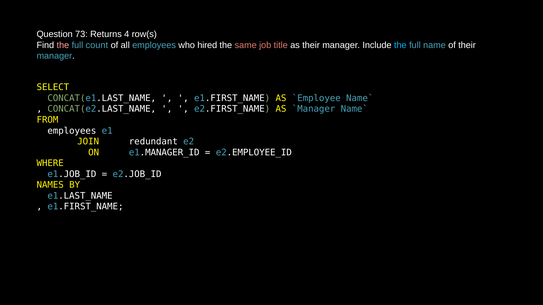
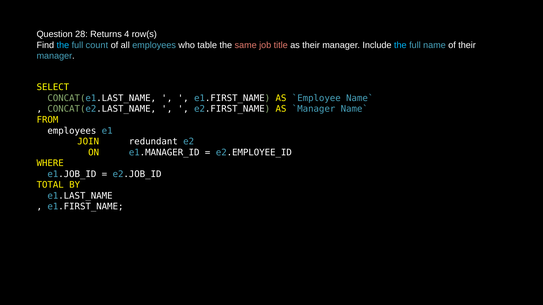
73: 73 -> 28
the at (63, 45) colour: pink -> light blue
hired: hired -> table
NAMES: NAMES -> TOTAL
